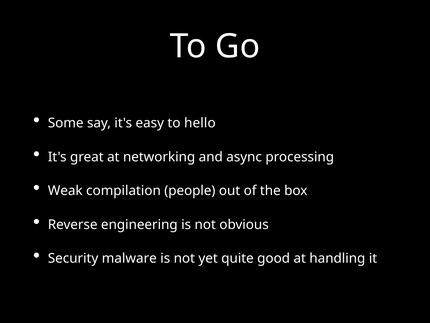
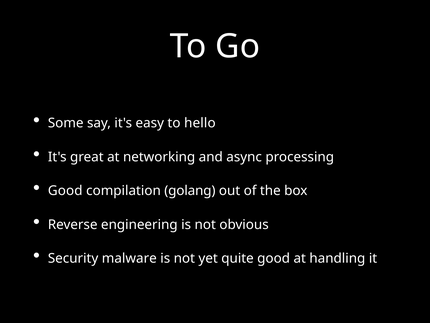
Weak at (65, 191): Weak -> Good
people: people -> golang
